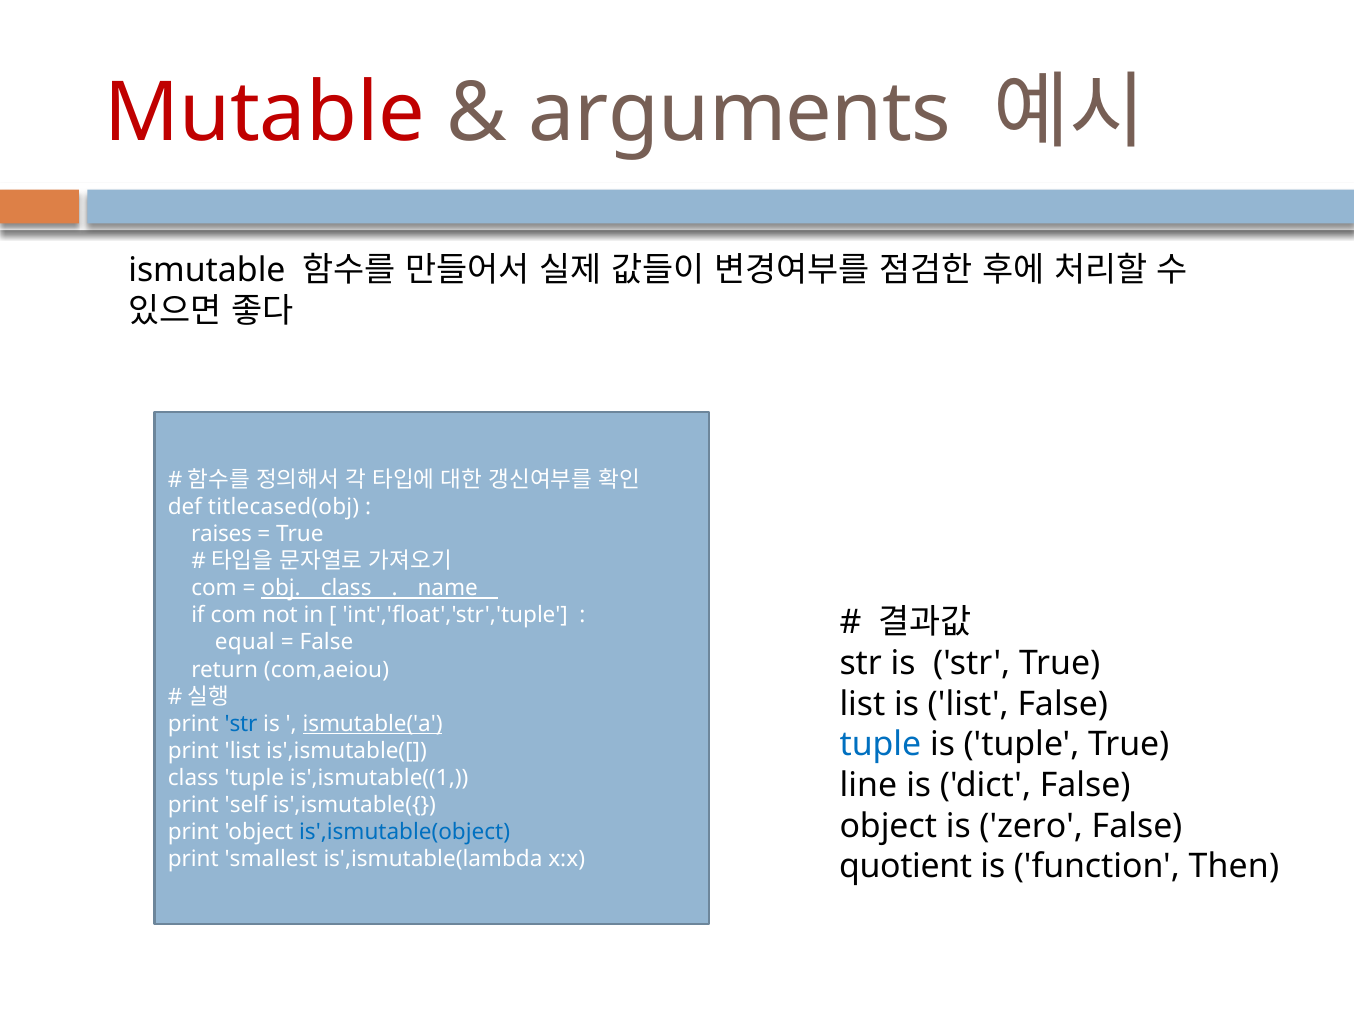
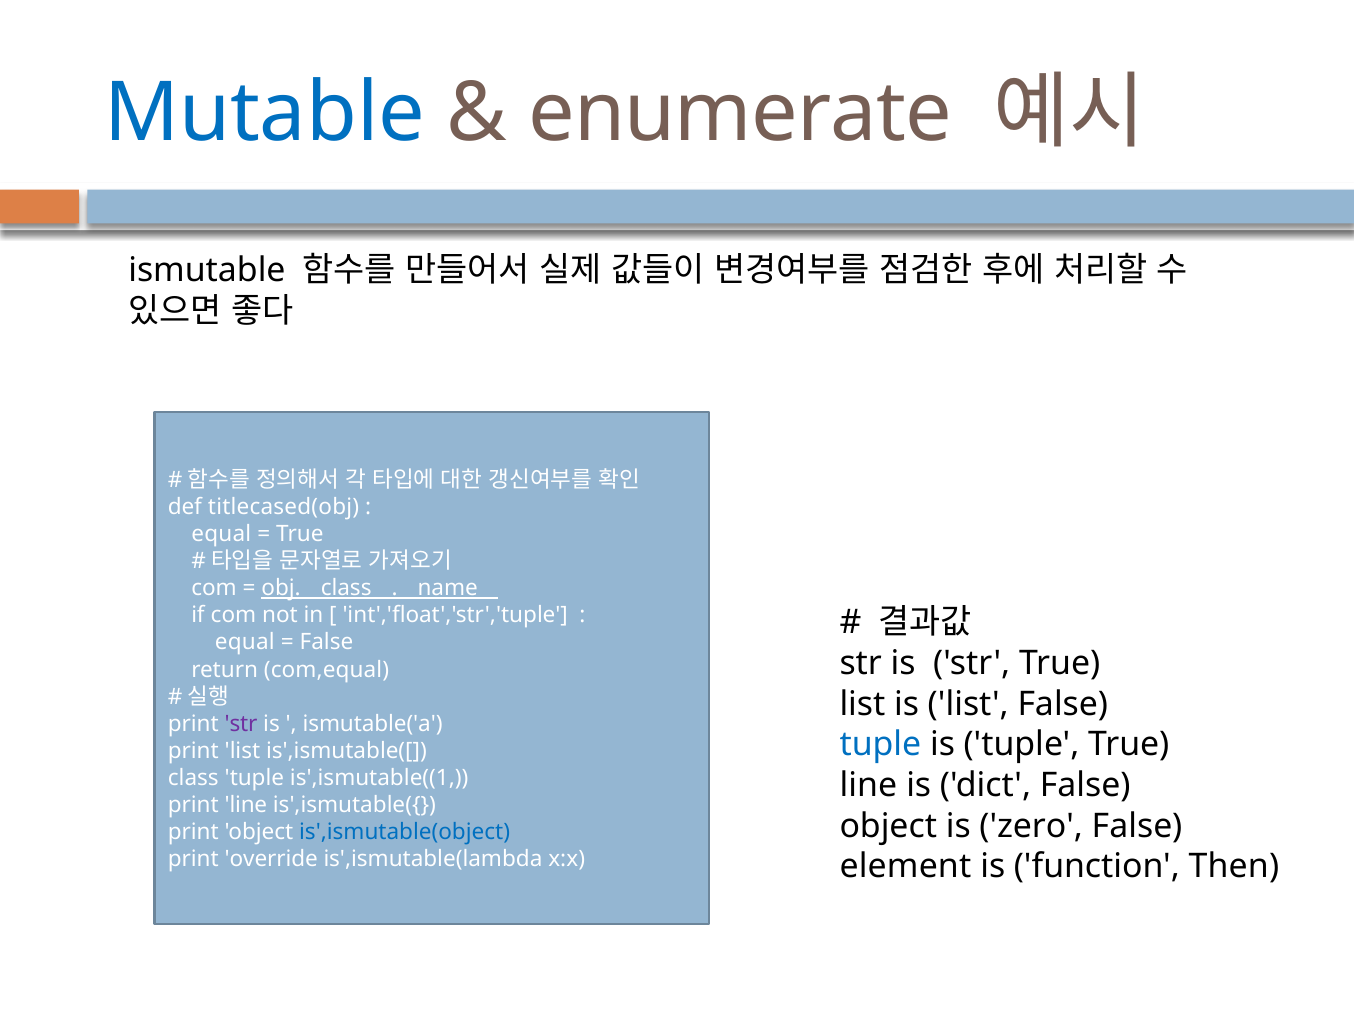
Mutable colour: red -> blue
arguments: arguments -> enumerate
raises at (222, 534): raises -> equal
com,aeiou: com,aeiou -> com,equal
str at (241, 723) colour: blue -> purple
ismutable('a underline: present -> none
print self: self -> line
smallest: smallest -> override
quotient: quotient -> element
